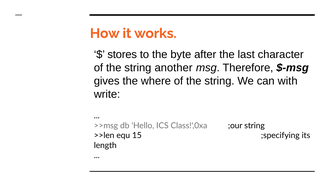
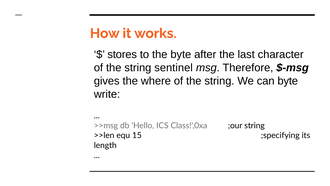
another: another -> sentinel
can with: with -> byte
